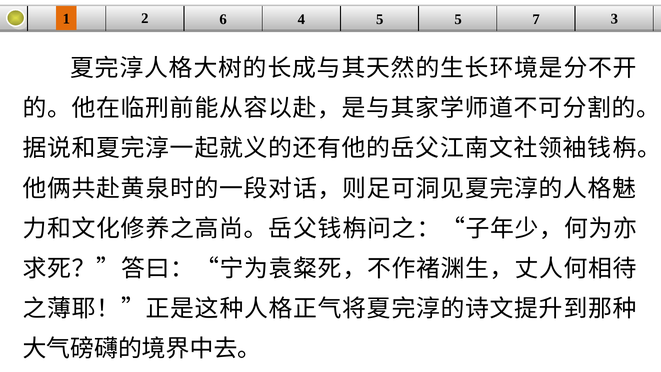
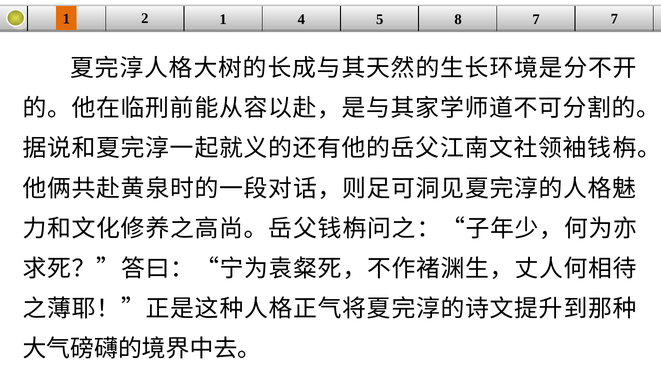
2 6: 6 -> 1
5 5: 5 -> 8
7 3: 3 -> 7
